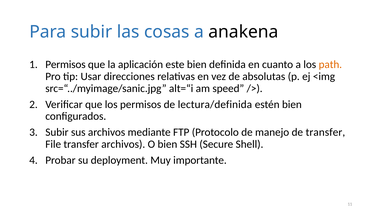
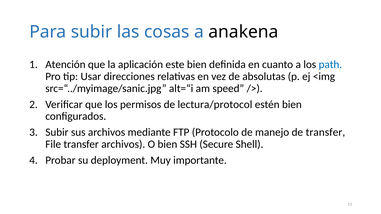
Permisos at (65, 65): Permisos -> Atención
path colour: orange -> blue
lectura/definida: lectura/definida -> lectura/protocol
